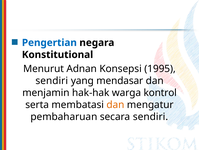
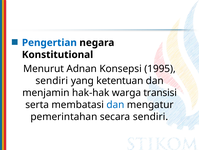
mendasar: mendasar -> ketentuan
kontrol: kontrol -> transisi
dan at (115, 104) colour: orange -> blue
pembaharuan: pembaharuan -> pemerintahan
